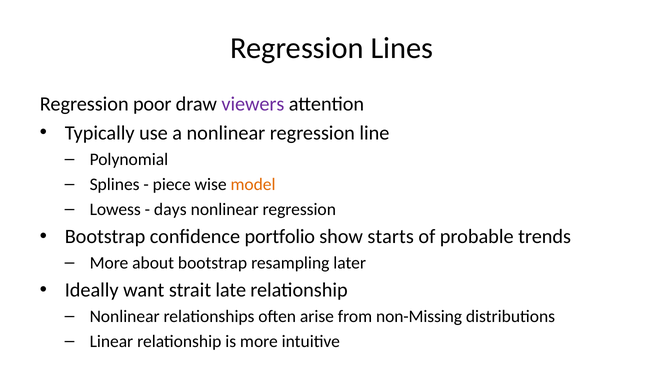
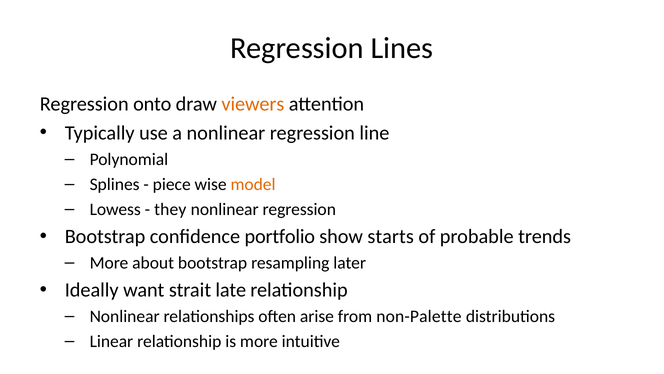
poor: poor -> onto
viewers colour: purple -> orange
days: days -> they
non-Missing: non-Missing -> non-Palette
